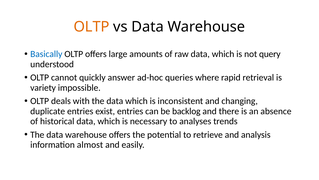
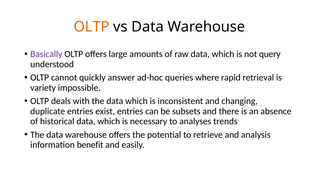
Basically colour: blue -> purple
backlog: backlog -> subsets
almost: almost -> benefit
